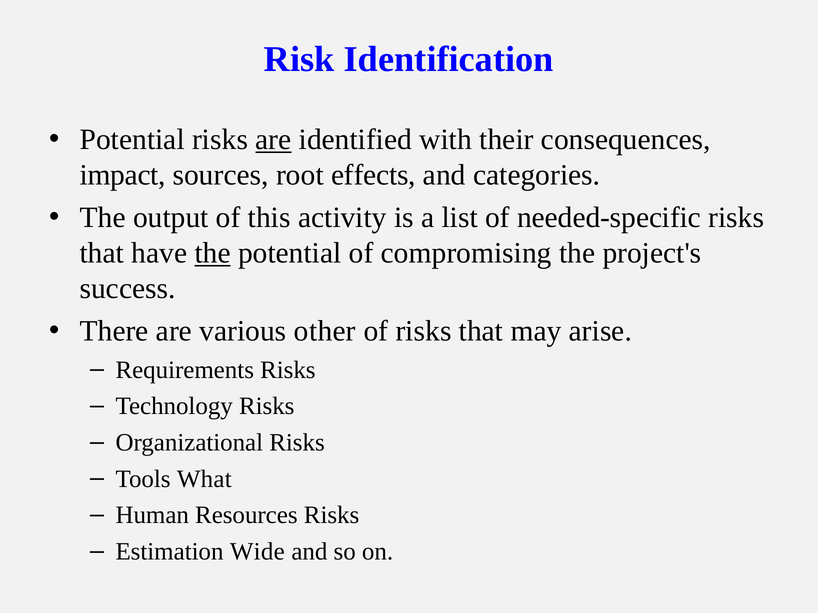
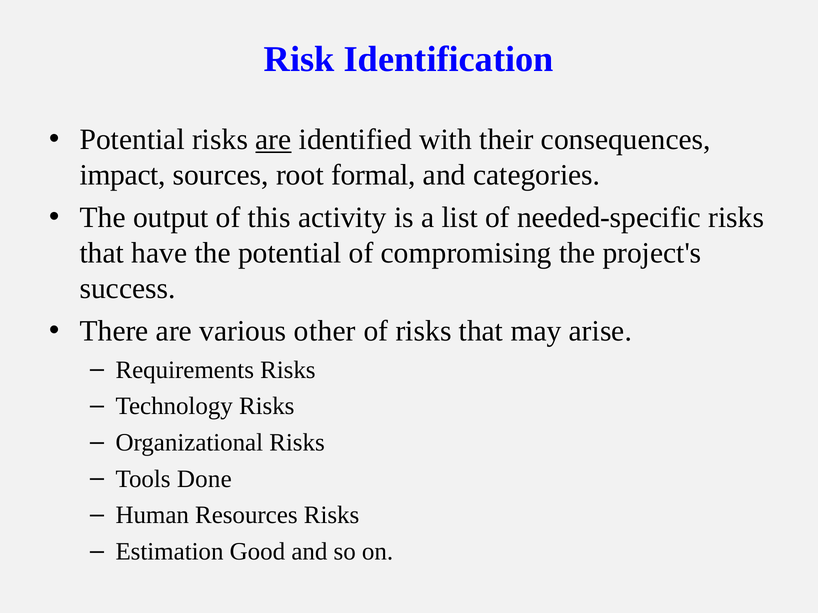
effects: effects -> formal
the at (213, 253) underline: present -> none
What: What -> Done
Wide: Wide -> Good
